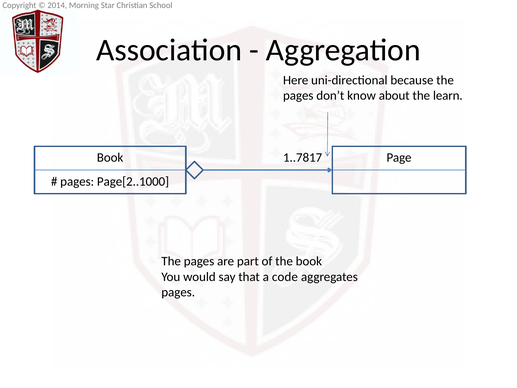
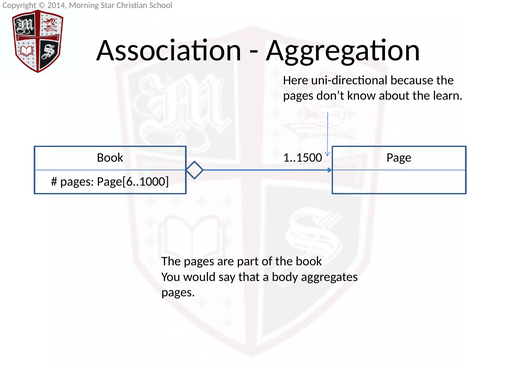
1..7817: 1..7817 -> 1..1500
Page[2..1000: Page[2..1000 -> Page[6..1000
code: code -> body
